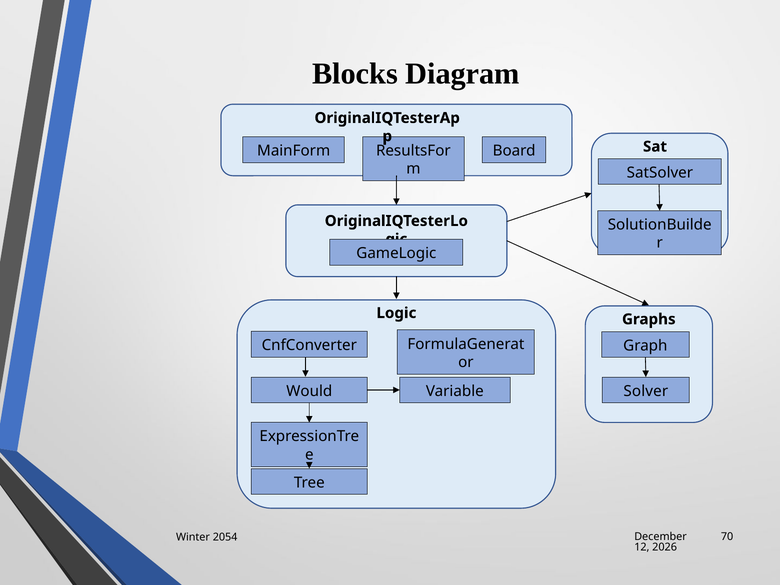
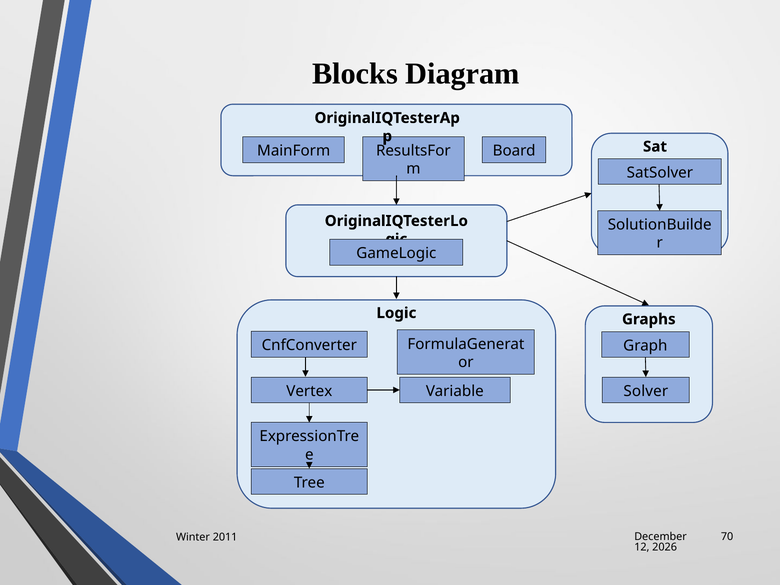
Would: Would -> Vertex
2054: 2054 -> 2011
